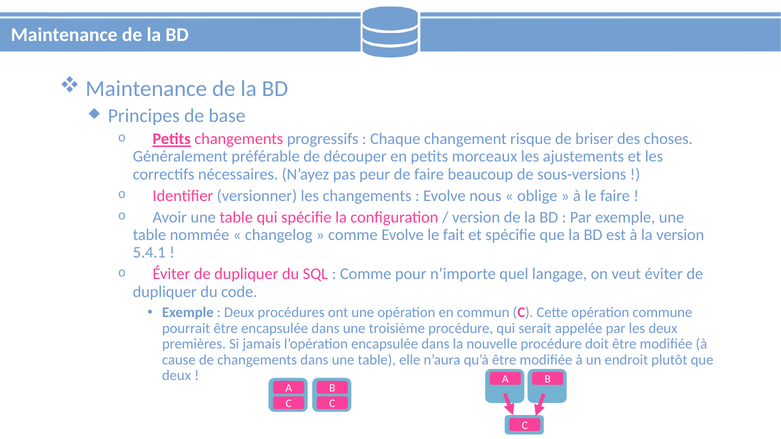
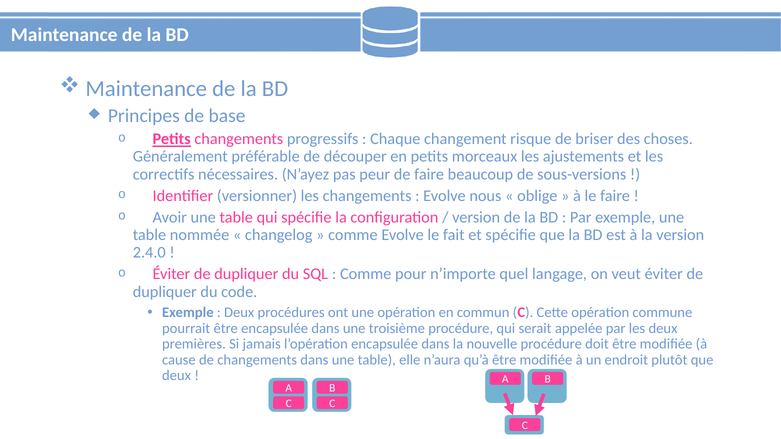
5.4.1: 5.4.1 -> 2.4.0
